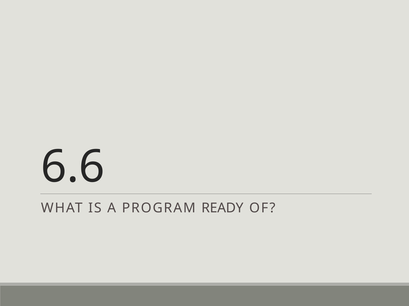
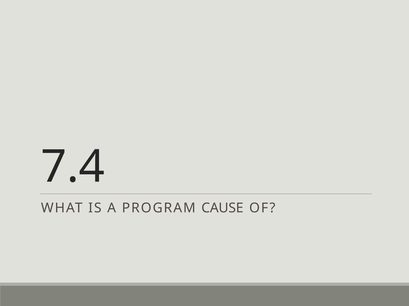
6.6: 6.6 -> 7.4
READY: READY -> CAUSE
